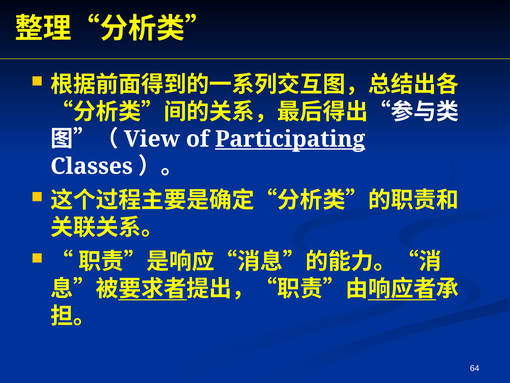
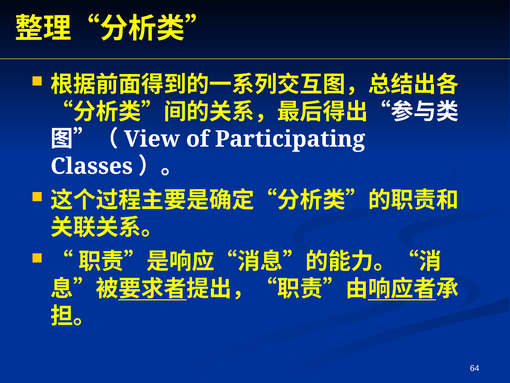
Participating underline: present -> none
